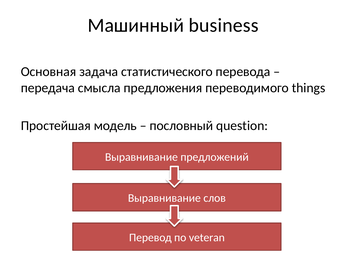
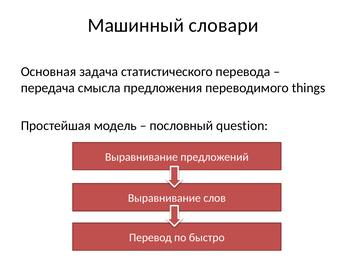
business: business -> словари
veteran: veteran -> быстро
